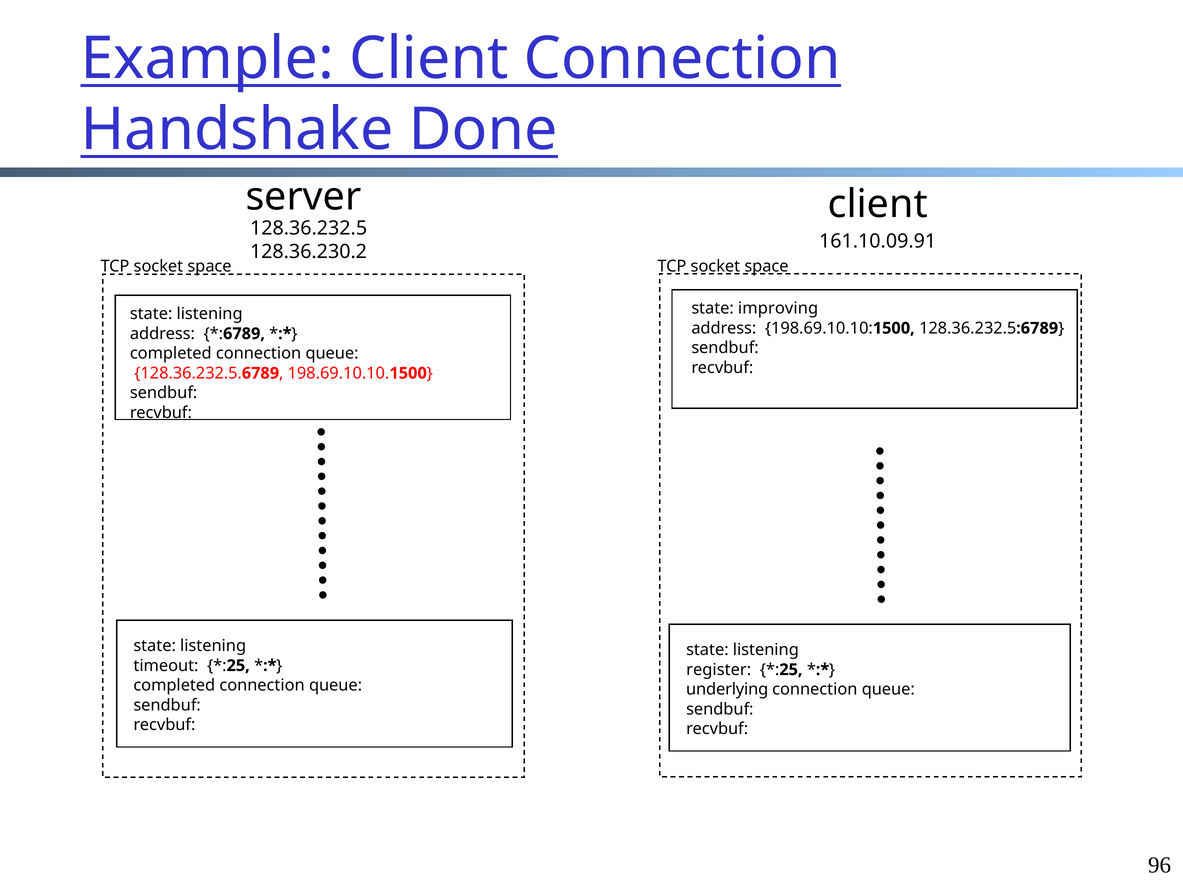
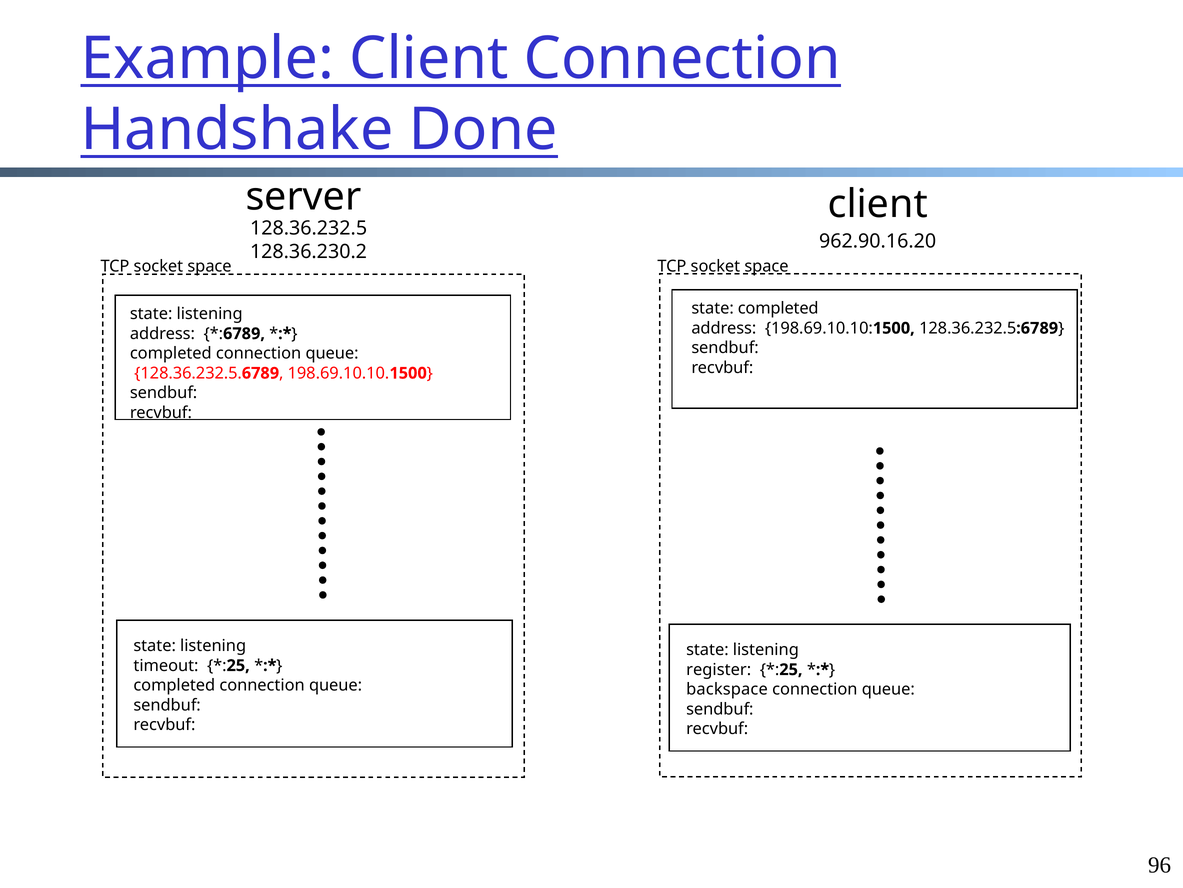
161.10.09.91: 161.10.09.91 -> 962.90.16.20
state improving: improving -> completed
underlying: underlying -> backspace
